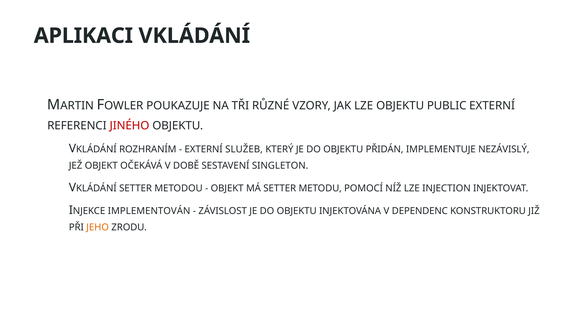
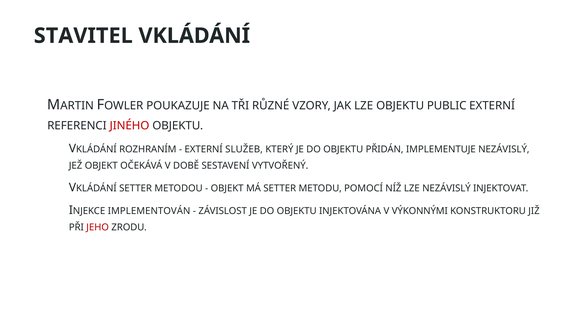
APLIKACI: APLIKACI -> STAVITEL
SINGLETON: SINGLETON -> VYTVOŘENÝ
LZE INJECTION: INJECTION -> NEZÁVISLÝ
DEPENDENC: DEPENDENC -> VÝKONNÝMI
JEHO colour: orange -> red
